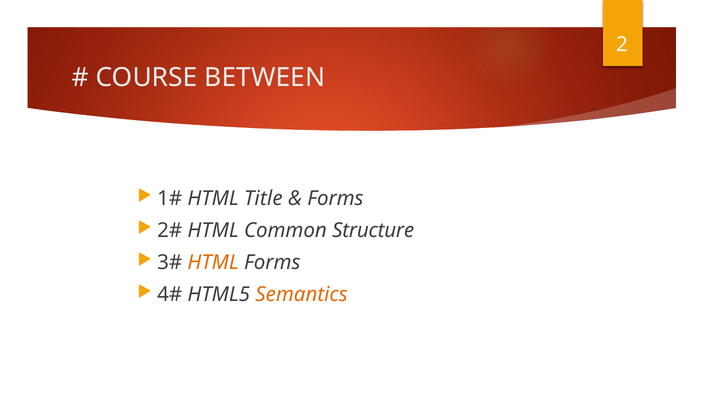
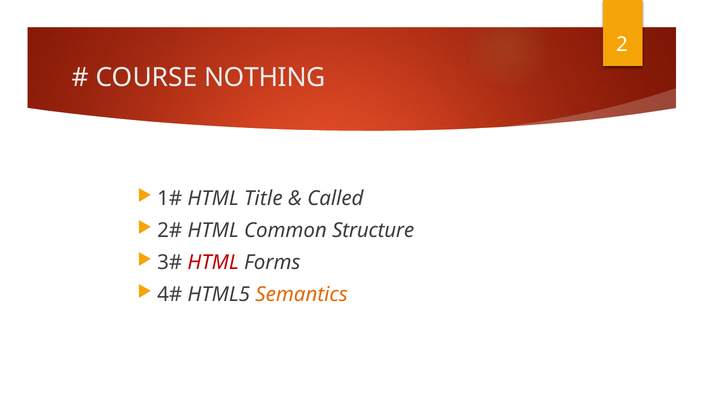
BETWEEN: BETWEEN -> NOTHING
Forms at (335, 199): Forms -> Called
HTML at (213, 263) colour: orange -> red
